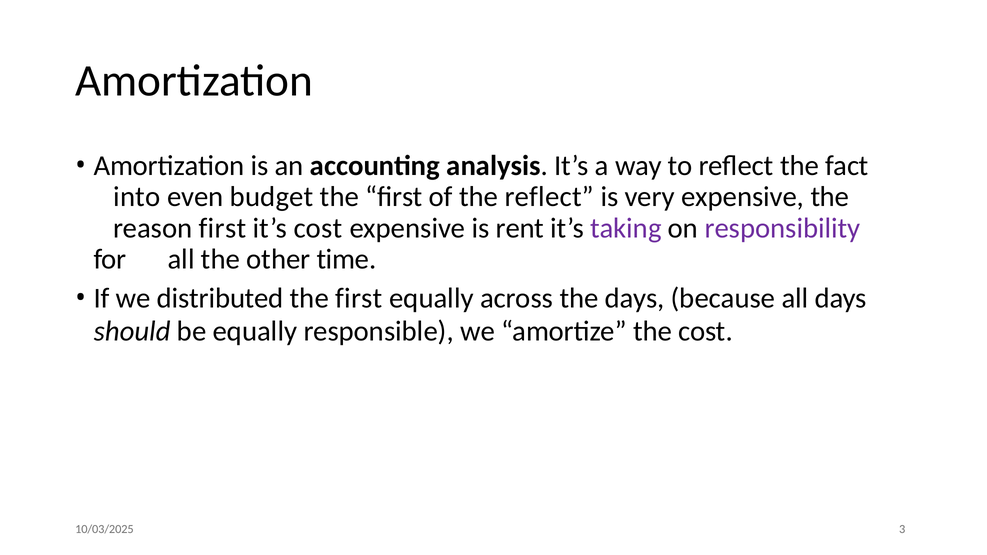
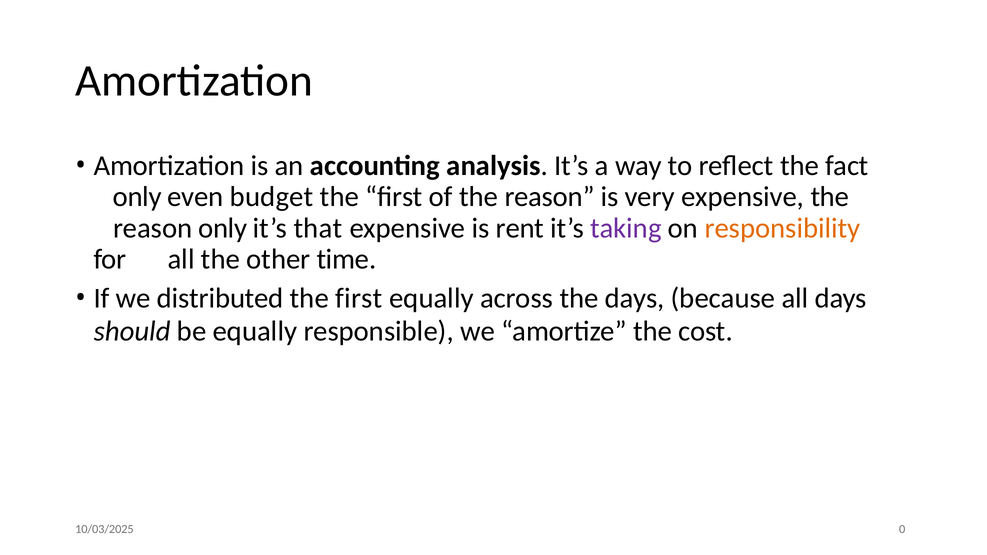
into at (137, 197): into -> only
of the reflect: reflect -> reason
reason first: first -> only
it’s cost: cost -> that
responsibility colour: purple -> orange
3: 3 -> 0
